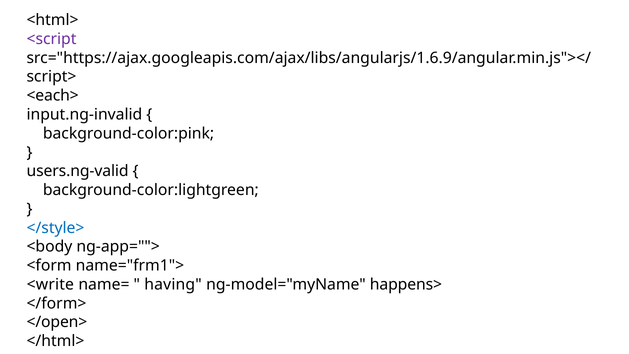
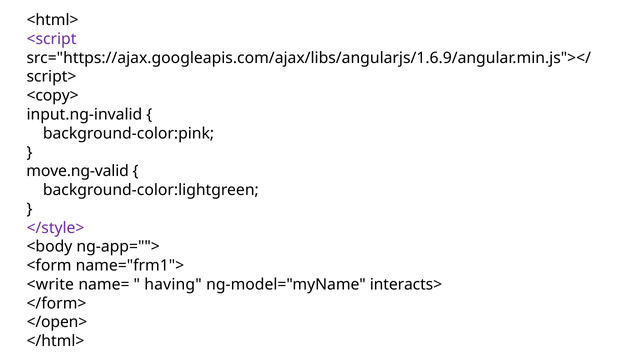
<each>: <each> -> <copy>
users.ng-valid: users.ng-valid -> move.ng-valid
</style> colour: blue -> purple
happens>: happens> -> interacts>
